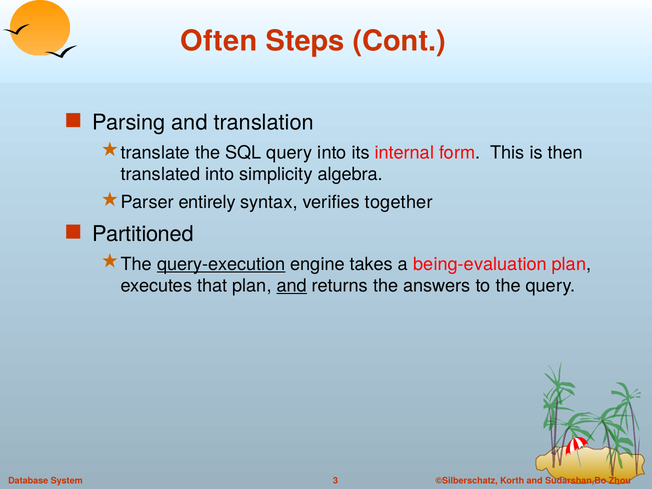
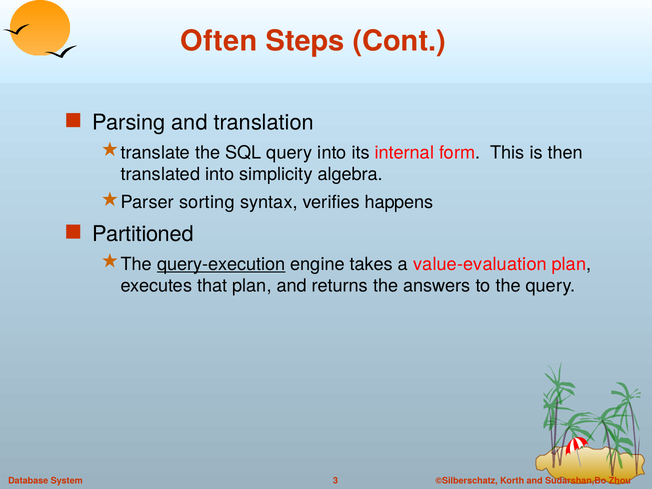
entirely: entirely -> sorting
together: together -> happens
being-evaluation: being-evaluation -> value-evaluation
and at (292, 286) underline: present -> none
